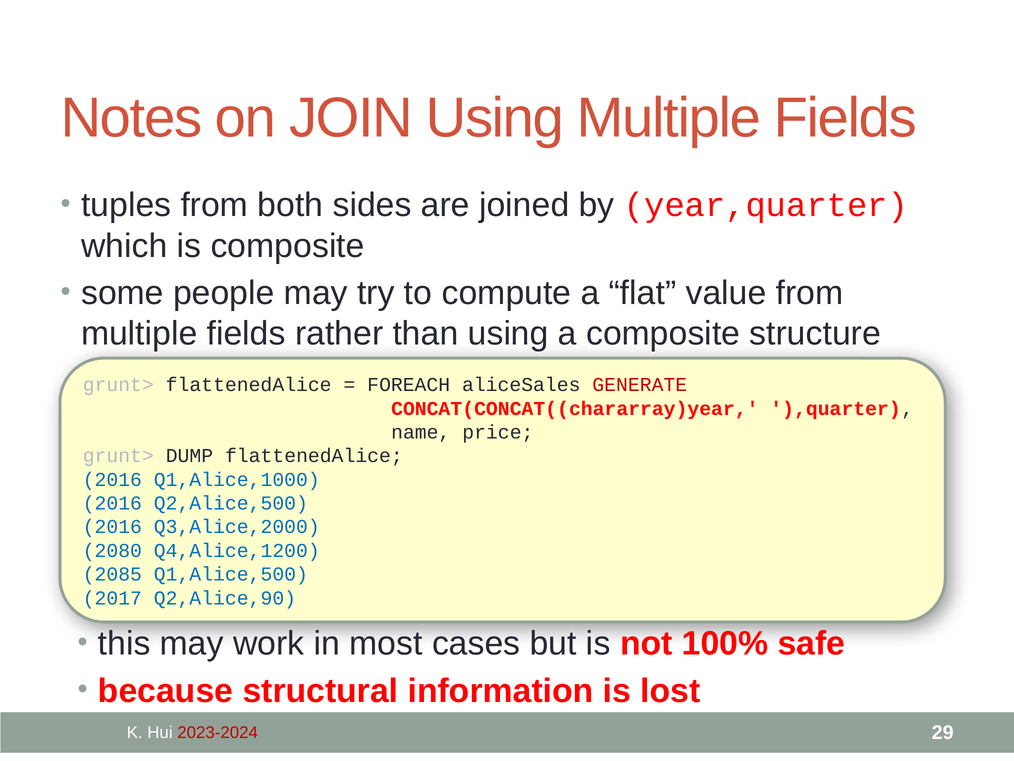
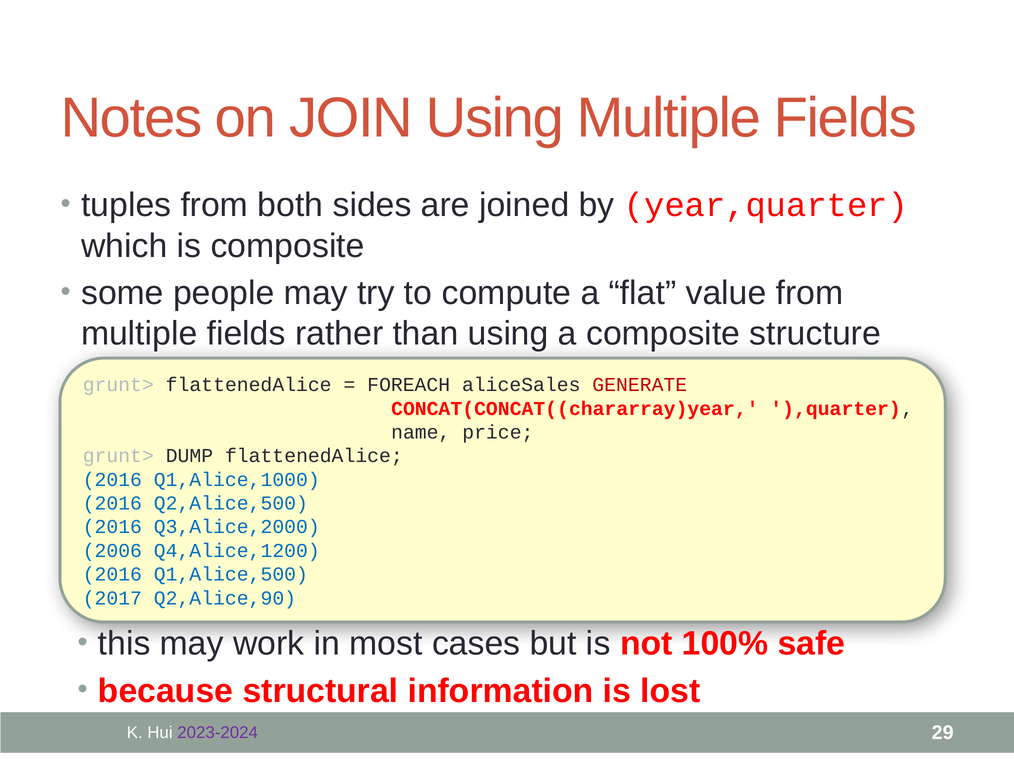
2080: 2080 -> 2006
2085 at (112, 574): 2085 -> 2016
2023-2024 colour: red -> purple
